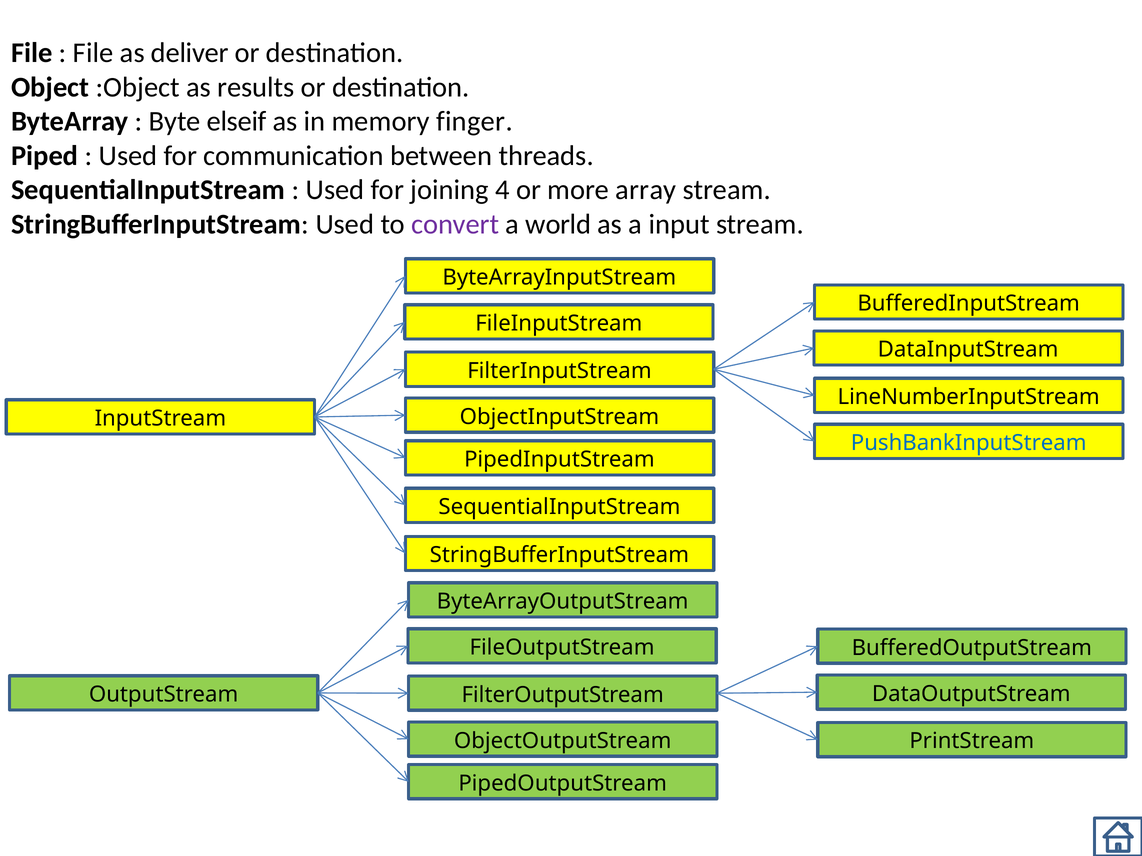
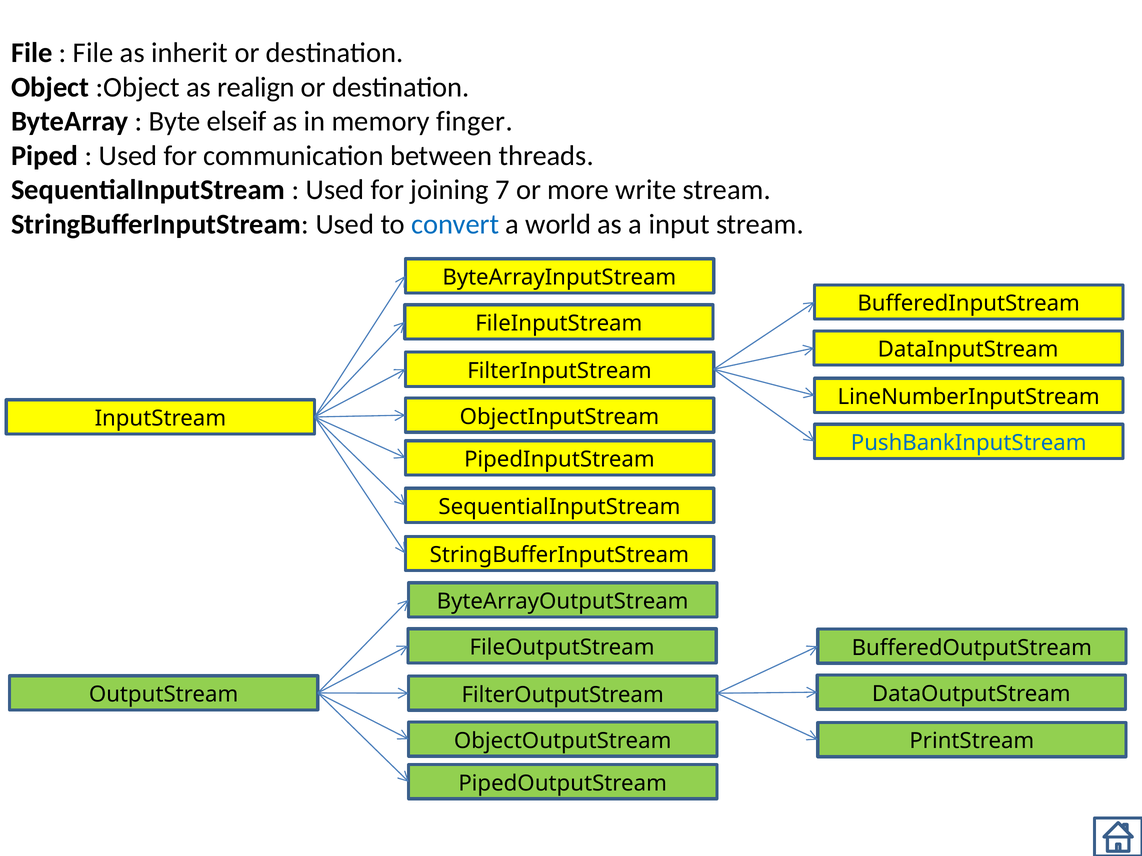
deliver: deliver -> inherit
results: results -> realign
4: 4 -> 7
array: array -> write
convert colour: purple -> blue
